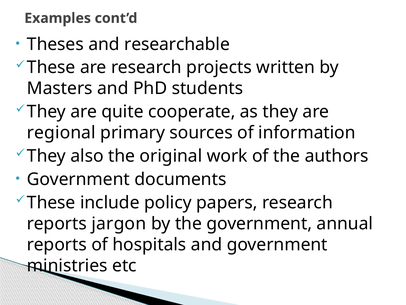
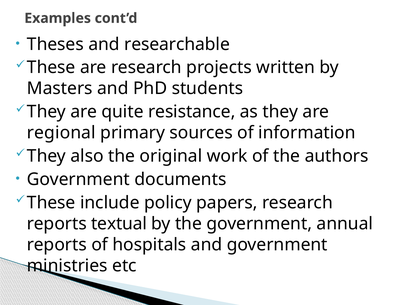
cooperate: cooperate -> resistance
jargon: jargon -> textual
